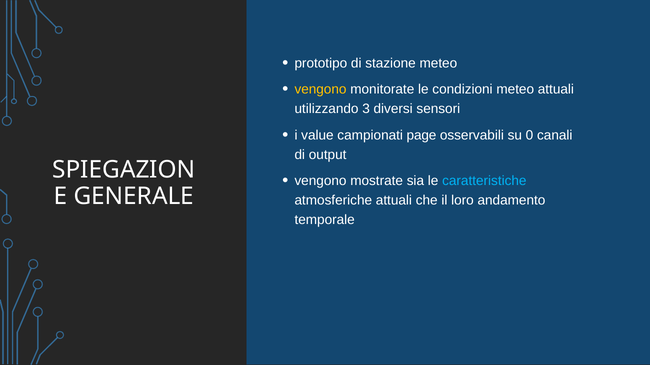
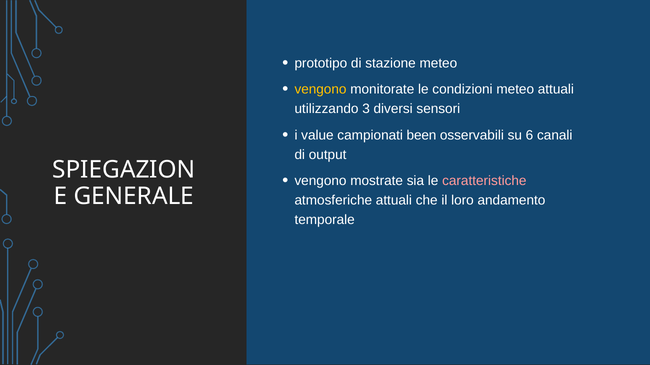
page: page -> been
0: 0 -> 6
caratteristiche colour: light blue -> pink
